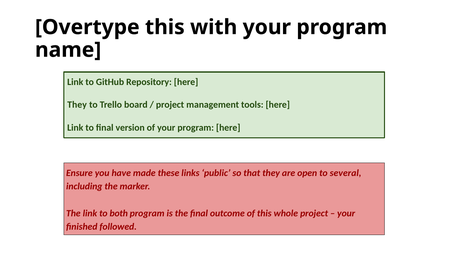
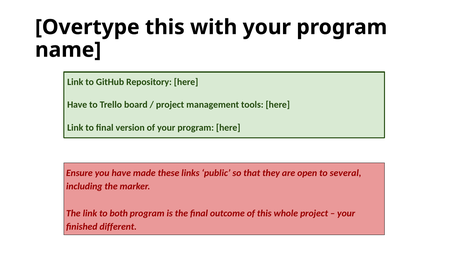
They at (77, 105): They -> Have
followed: followed -> different
